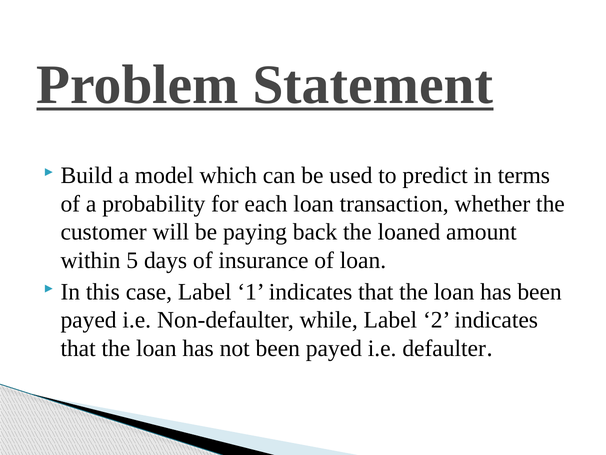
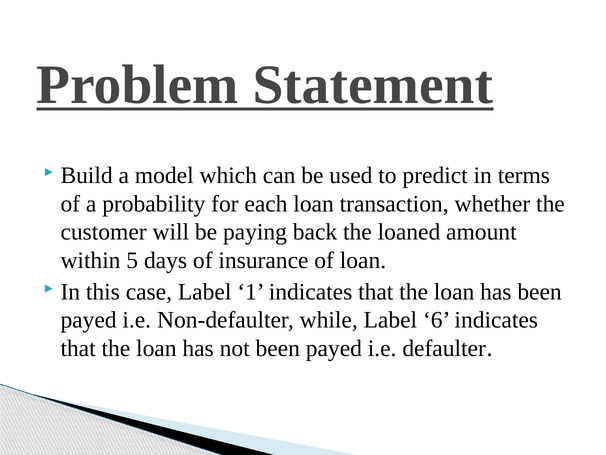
2: 2 -> 6
